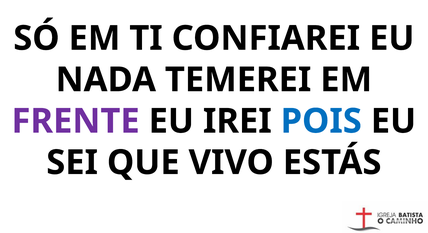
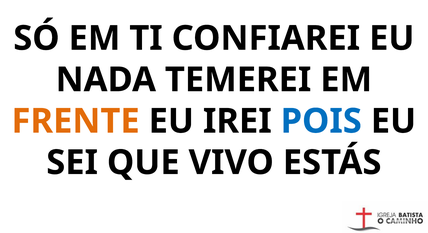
FRENTE colour: purple -> orange
